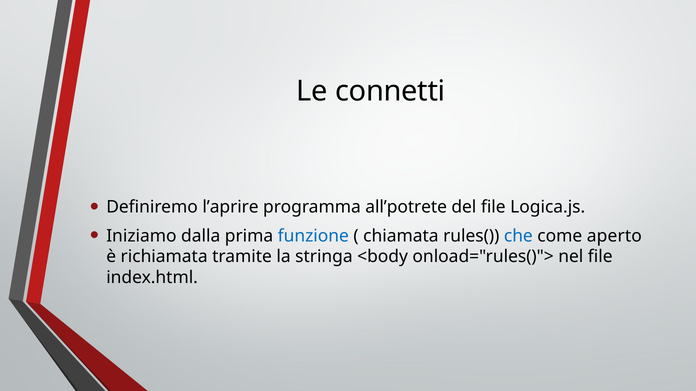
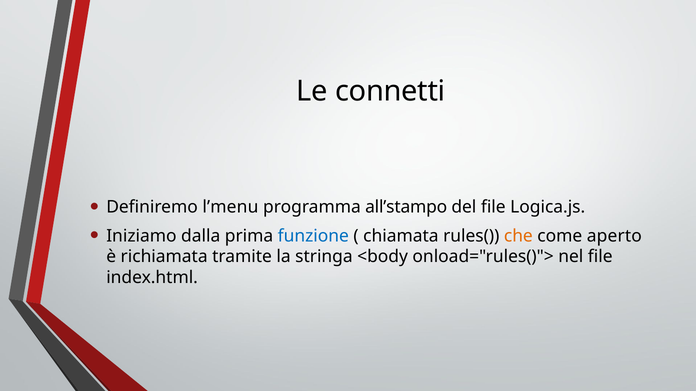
l’aprire: l’aprire -> l’menu
all’potrete: all’potrete -> all’stampo
che colour: blue -> orange
